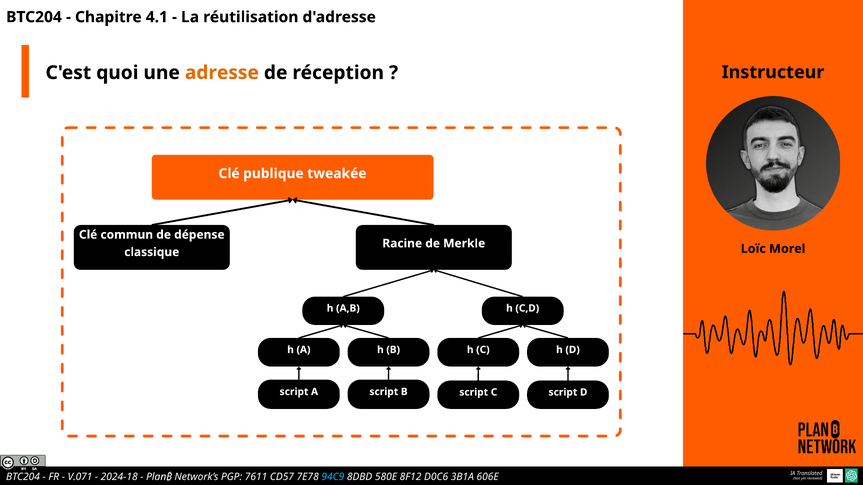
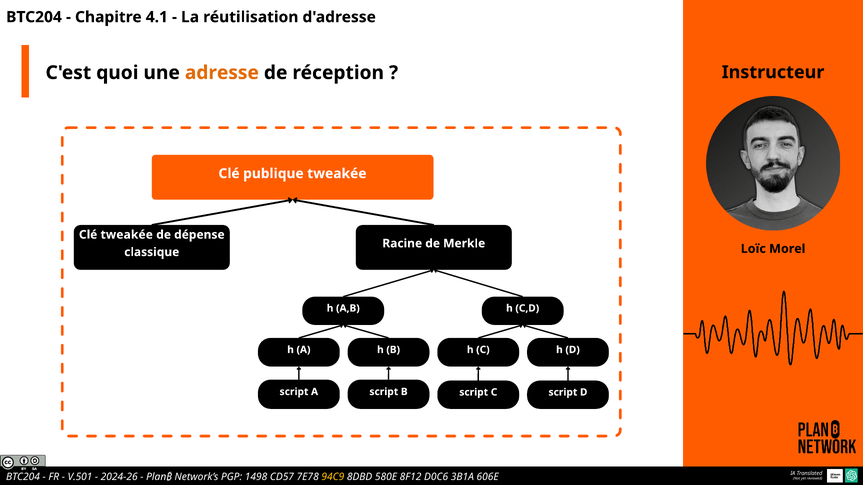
Clé commun: commun -> tweakée
V.071: V.071 -> V.501
2024-18: 2024-18 -> 2024-26
7611: 7611 -> 1498
94C9 colour: light blue -> yellow
